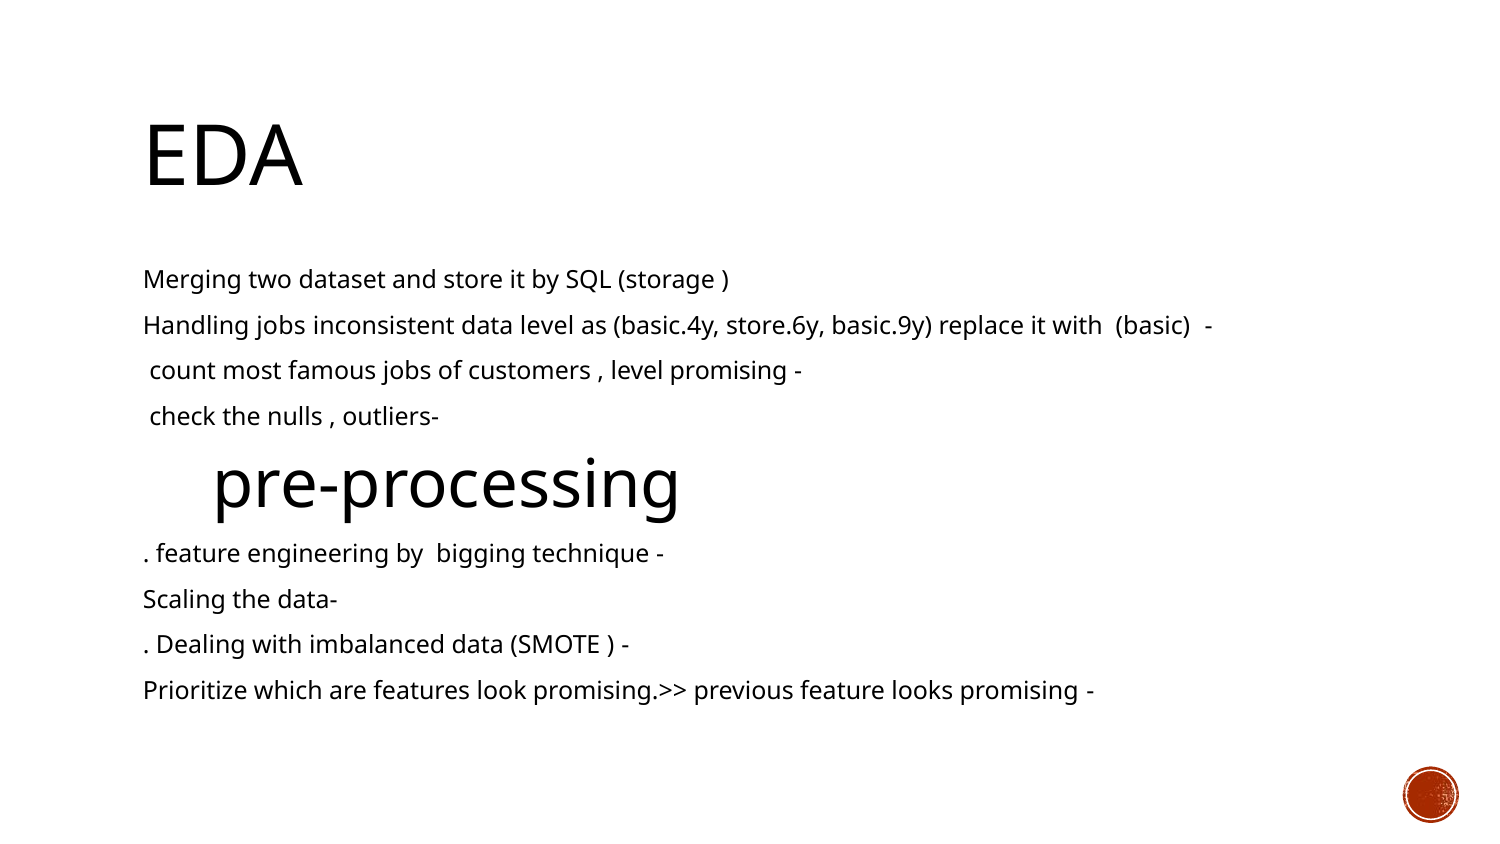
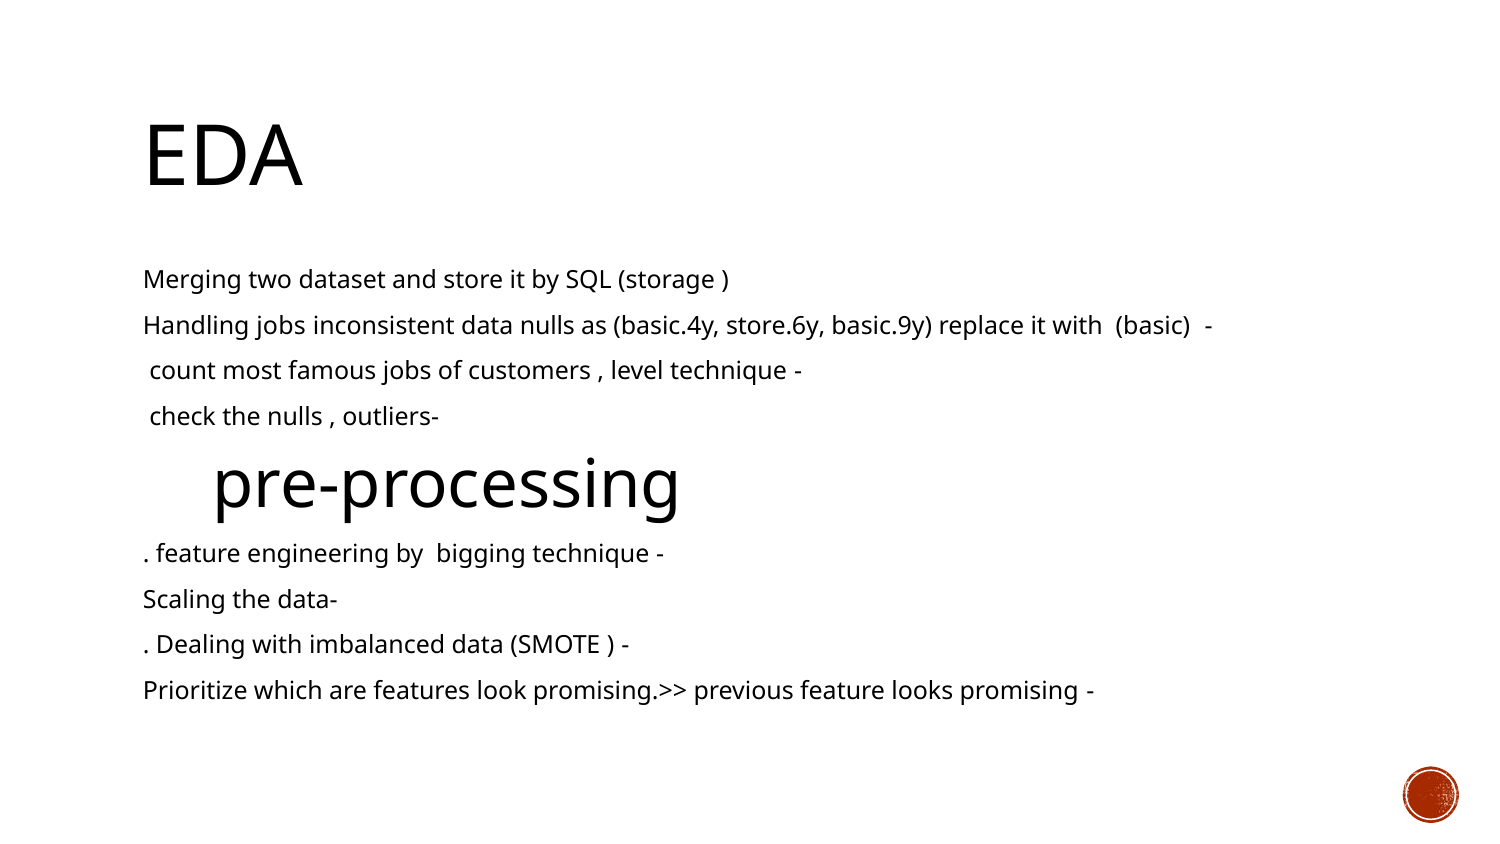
data level: level -> nulls
level promising: promising -> technique
